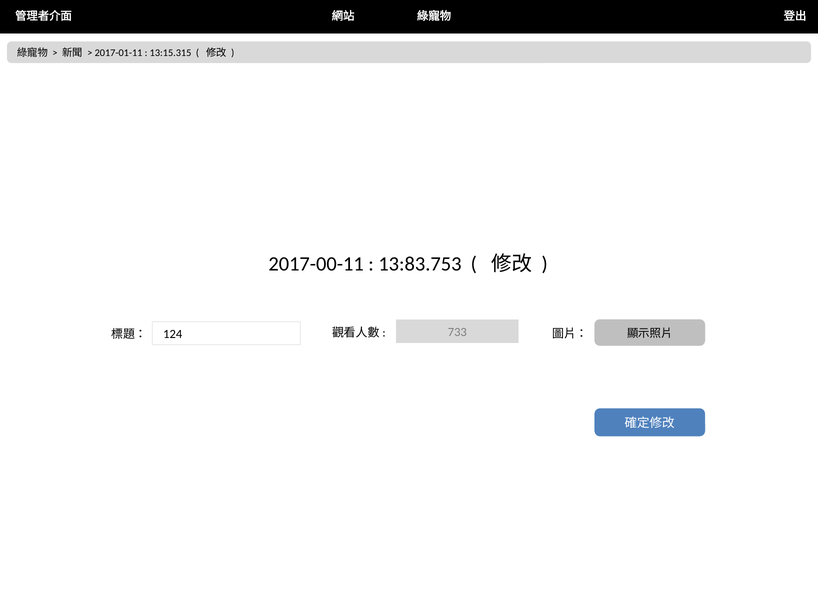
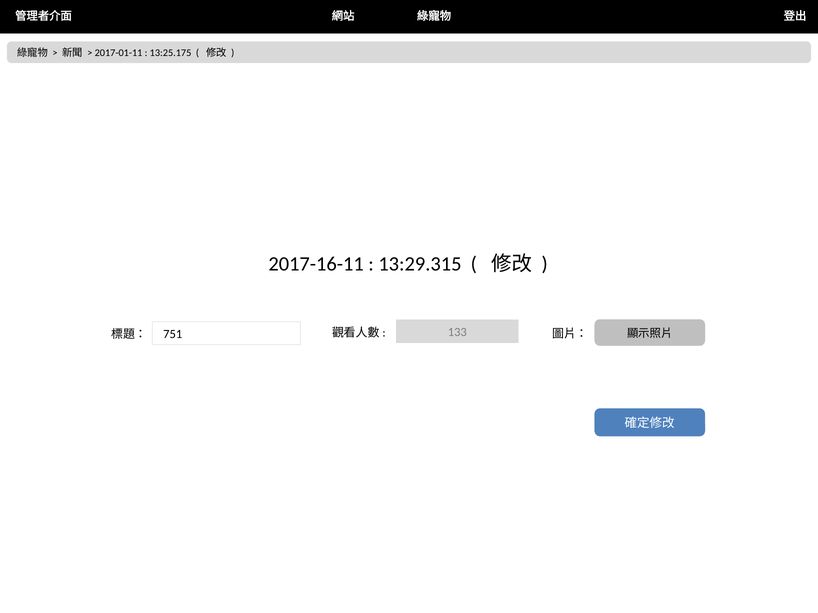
13:15.315: 13:15.315 -> 13:25.175
2017-00-11: 2017-00-11 -> 2017-16-11
13:83.753: 13:83.753 -> 13:29.315
733: 733 -> 133
124: 124 -> 751
